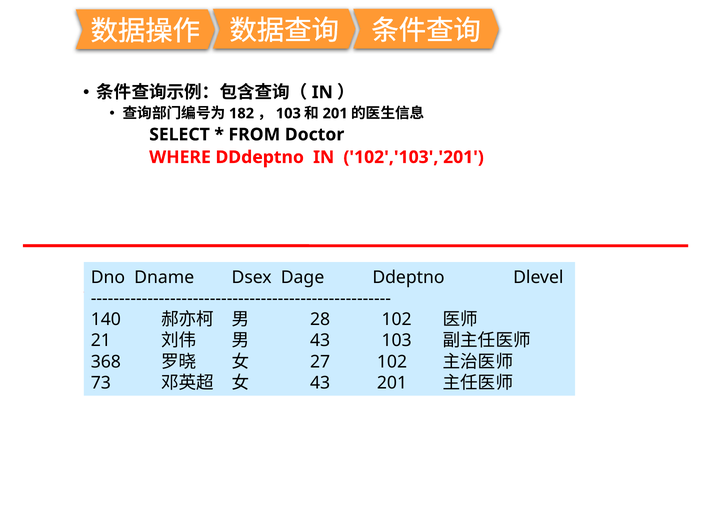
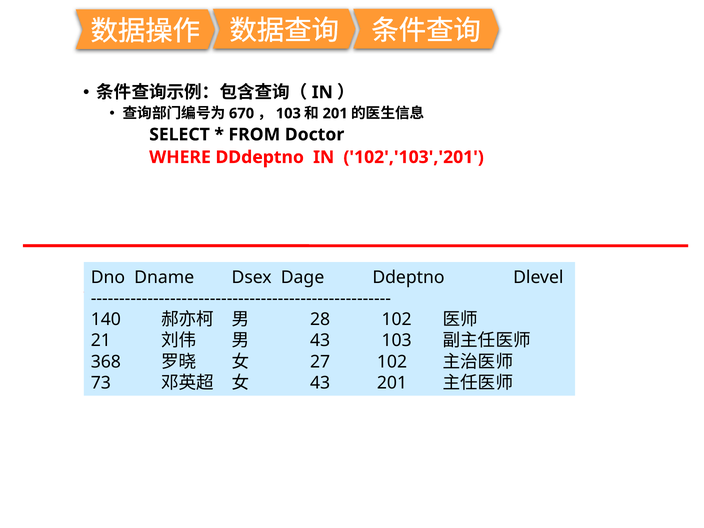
182: 182 -> 670
